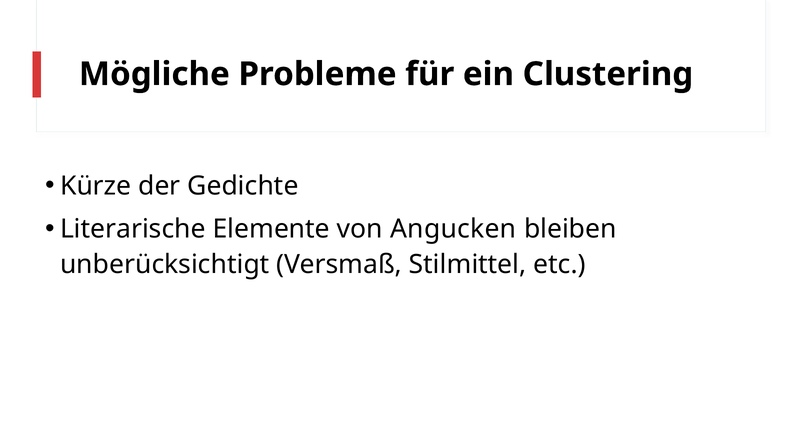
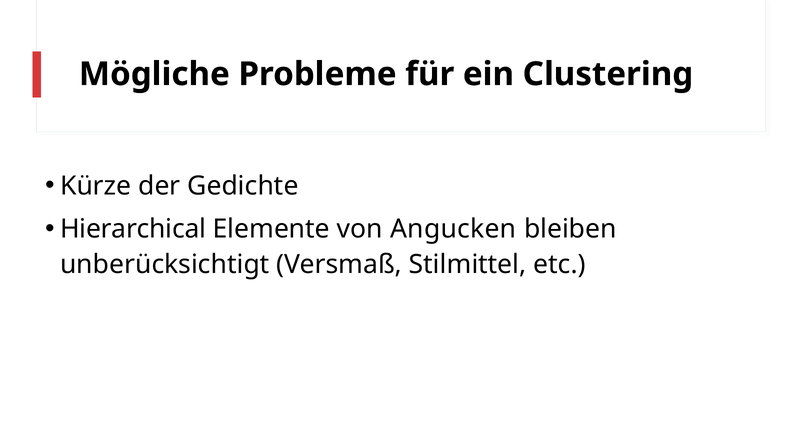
Literarische: Literarische -> Hierarchical
